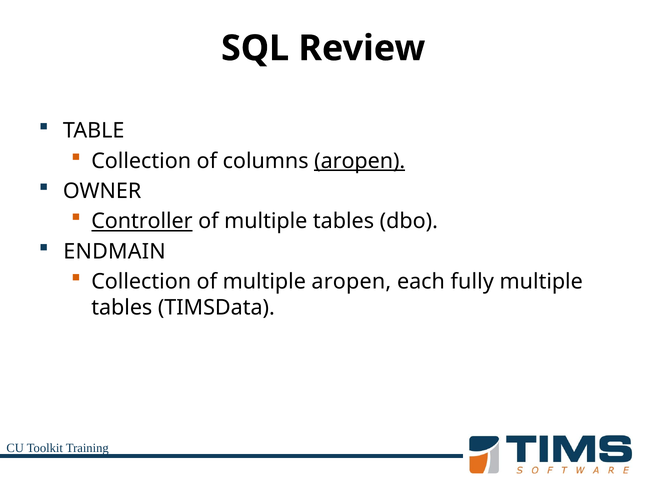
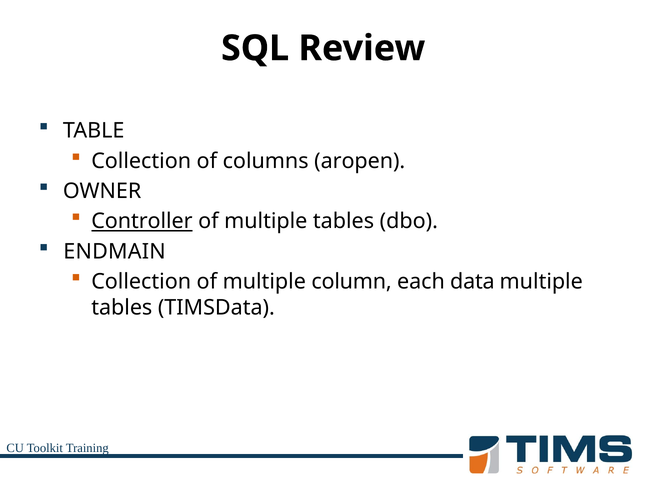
aropen at (360, 161) underline: present -> none
multiple aropen: aropen -> column
fully: fully -> data
